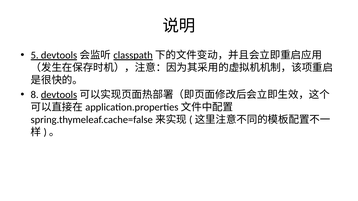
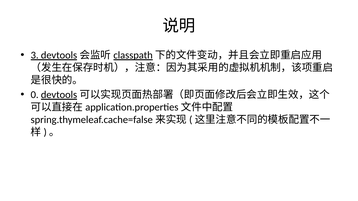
5: 5 -> 3
8: 8 -> 0
